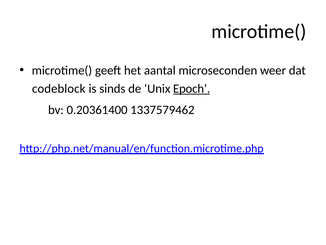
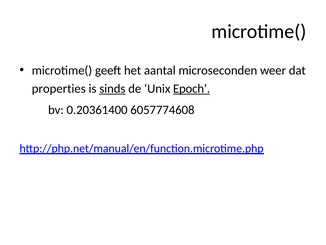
codeblock: codeblock -> properties
sinds underline: none -> present
1337579462: 1337579462 -> 6057774608
